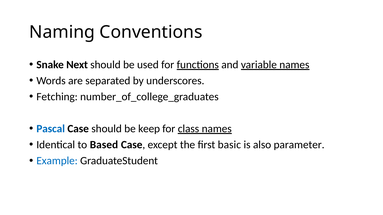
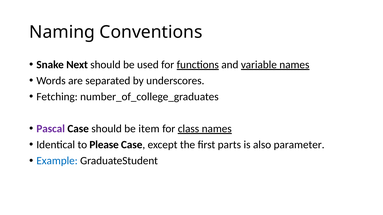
Pascal colour: blue -> purple
keep: keep -> item
Based: Based -> Please
basic: basic -> parts
